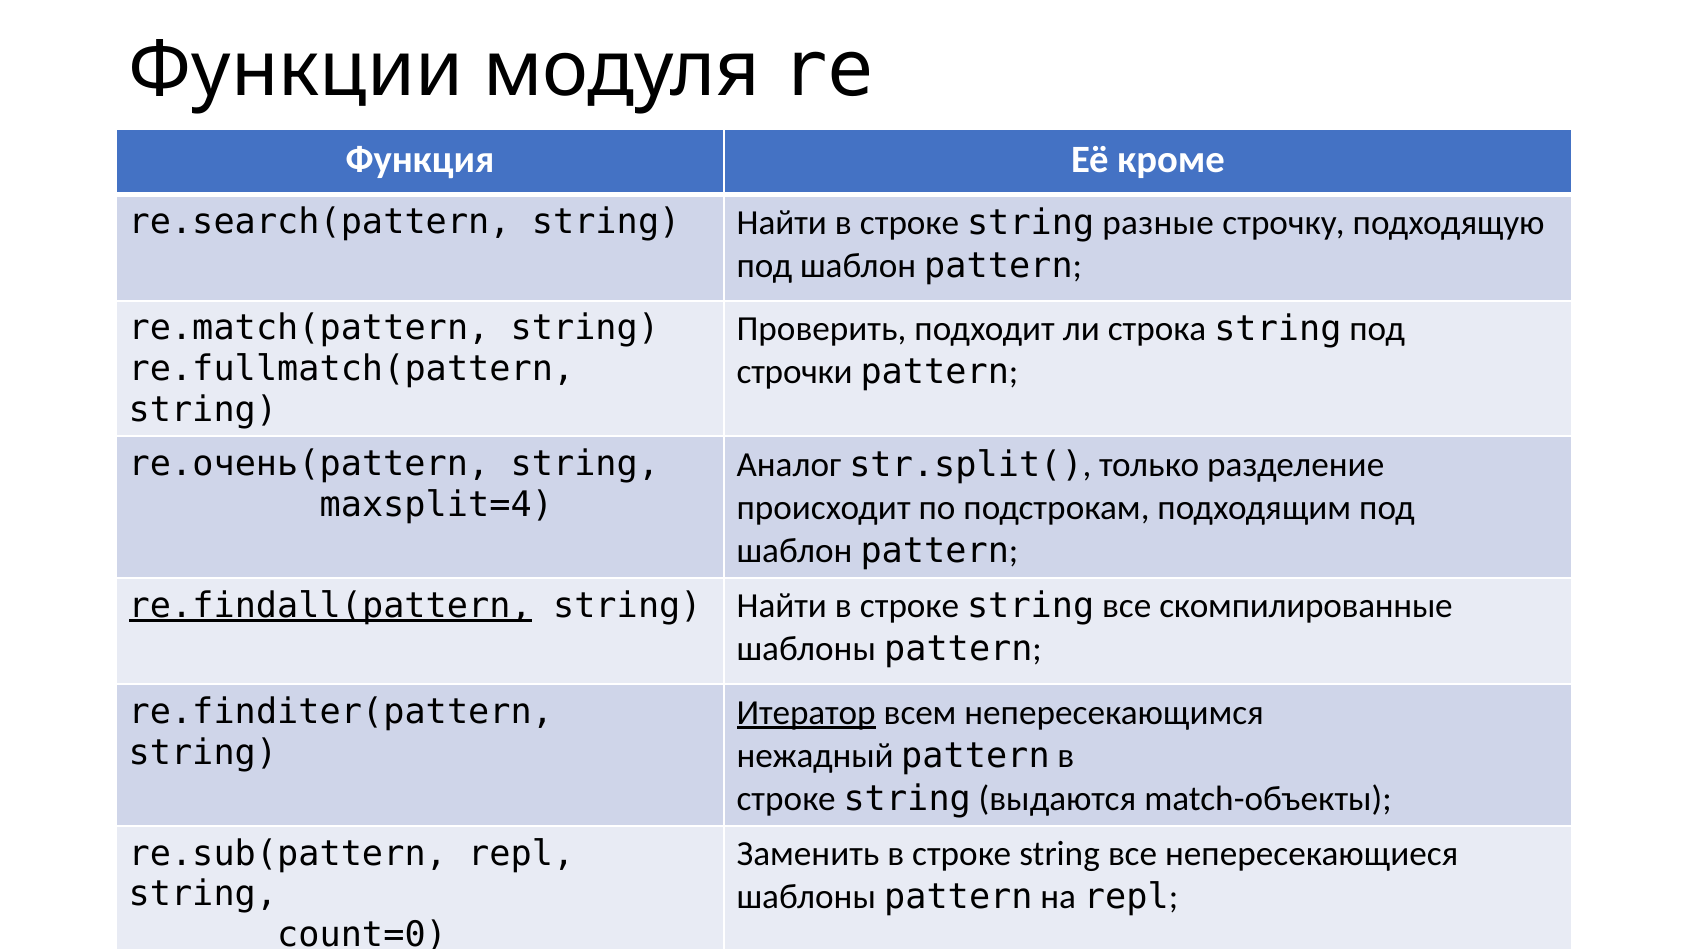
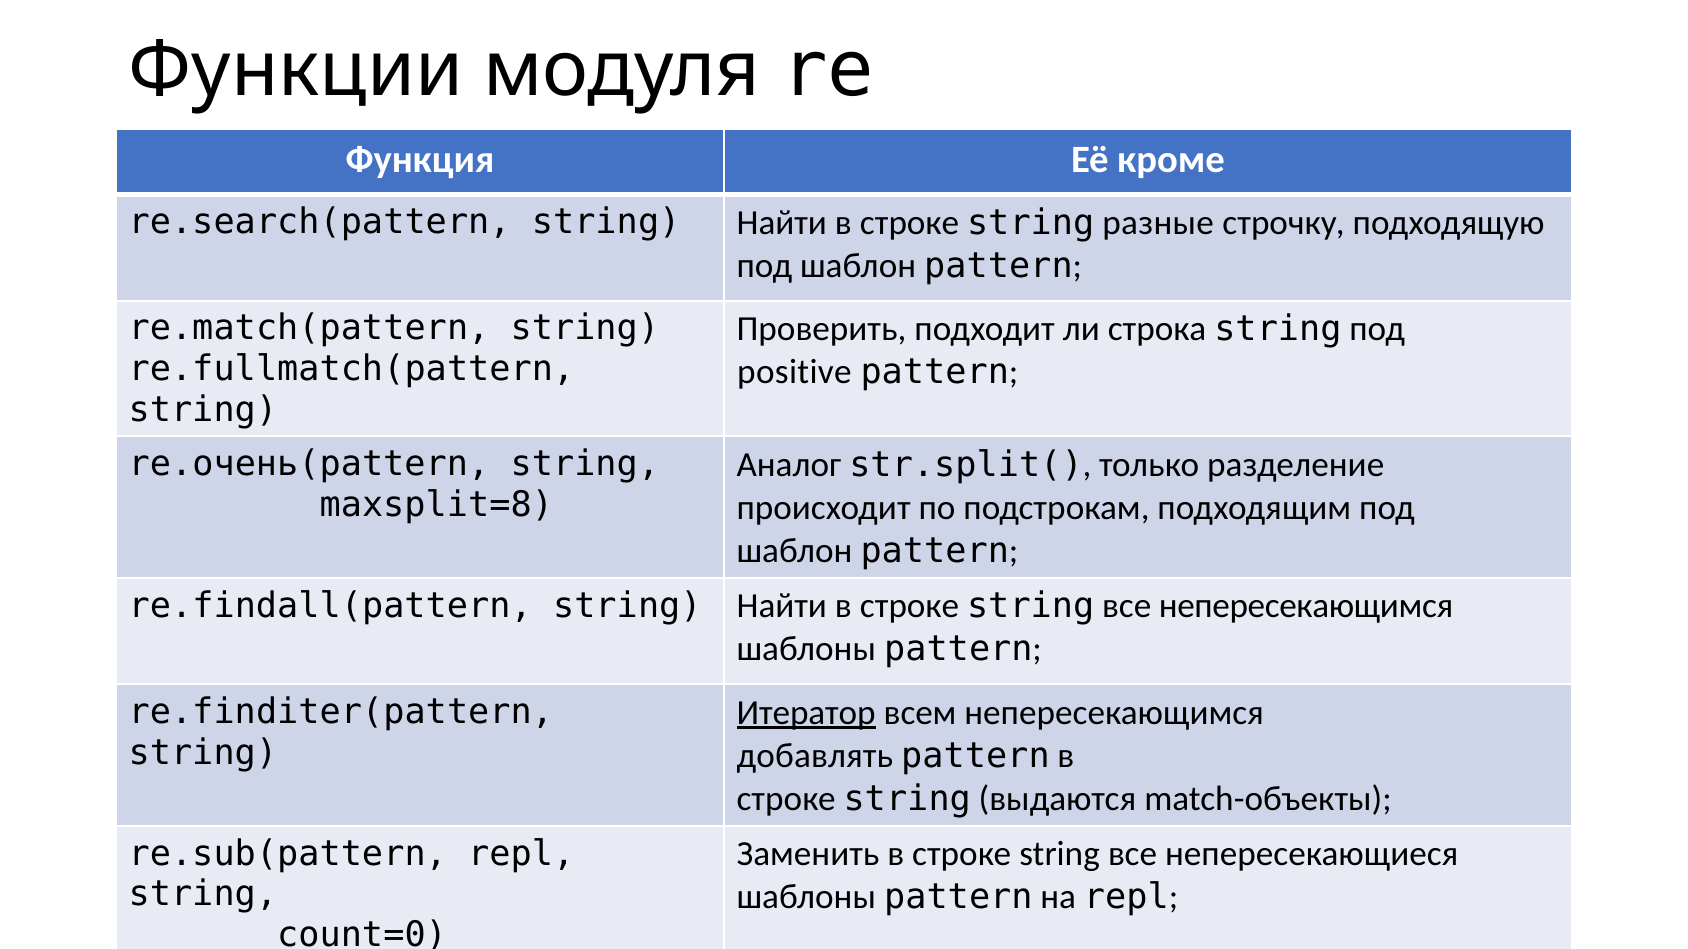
строчки: строчки -> positive
maxsplit=4: maxsplit=4 -> maxsplit=8
re.findall(pattern underline: present -> none
все скомпилированные: скомпилированные -> непересекающимся
нежадный: нежадный -> добавлять
